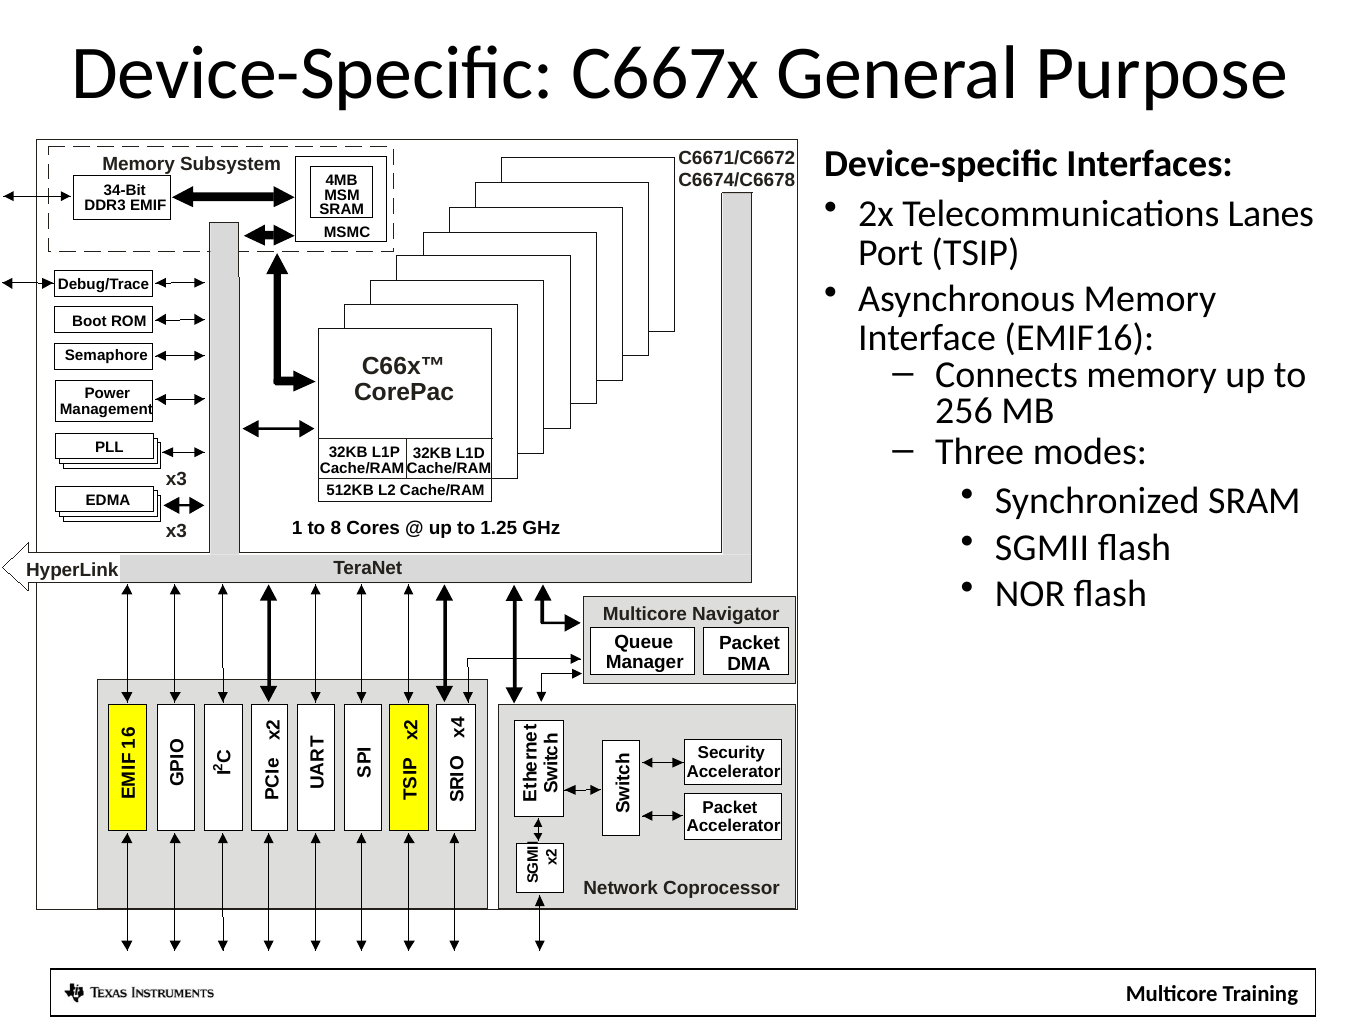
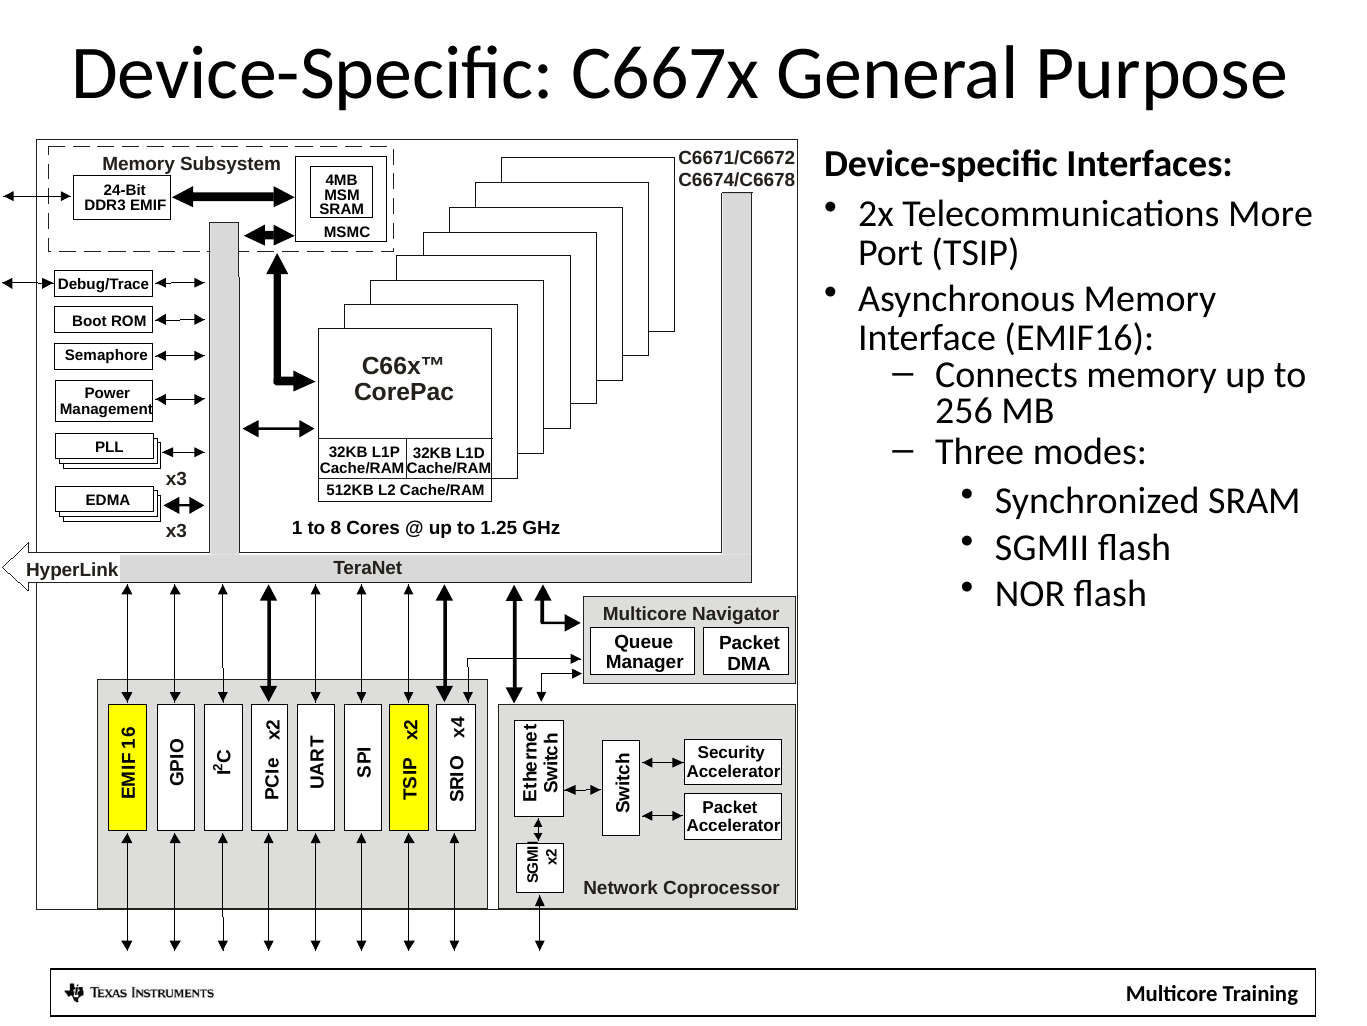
34-Bit: 34-Bit -> 24-Bit
Lanes: Lanes -> More
